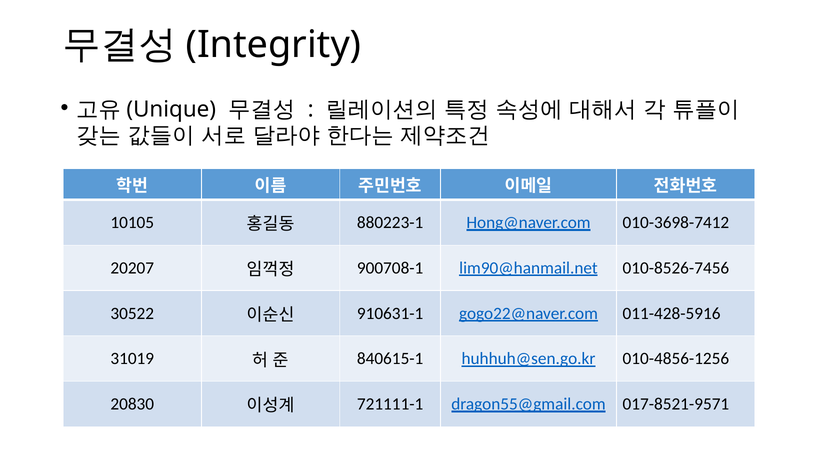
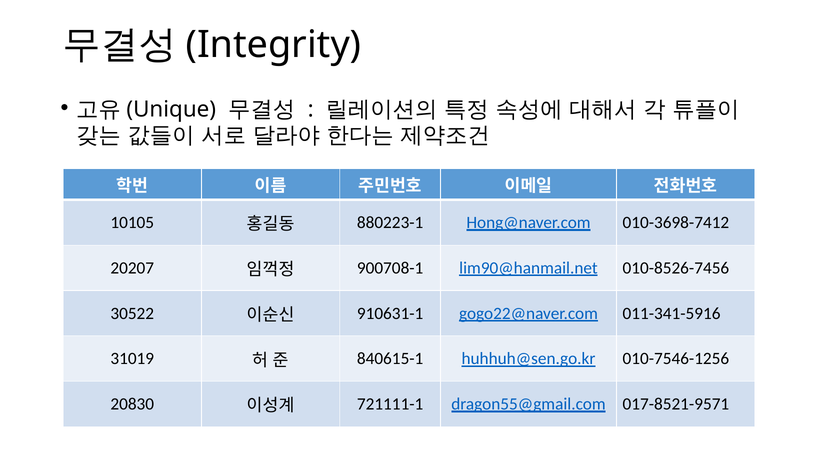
011-428-5916: 011-428-5916 -> 011-341-5916
010-4856-1256: 010-4856-1256 -> 010-7546-1256
